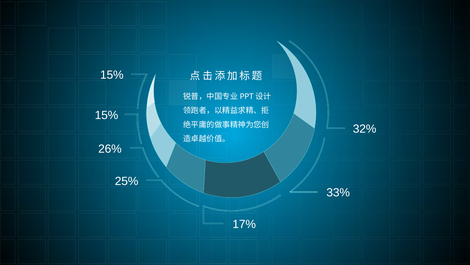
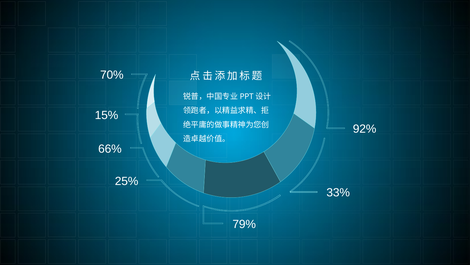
15% at (112, 75): 15% -> 70%
32%: 32% -> 92%
26%: 26% -> 66%
17%: 17% -> 79%
